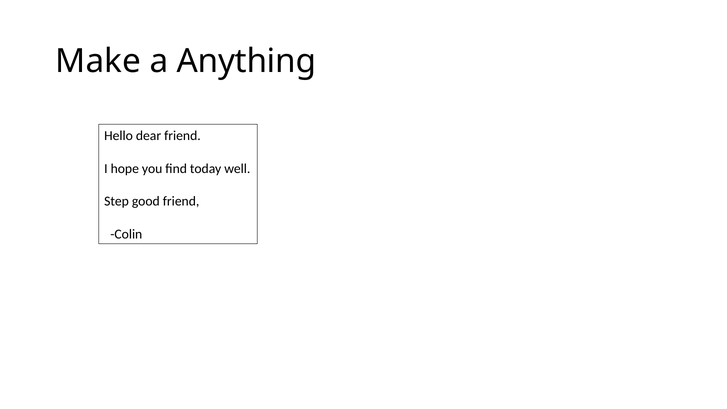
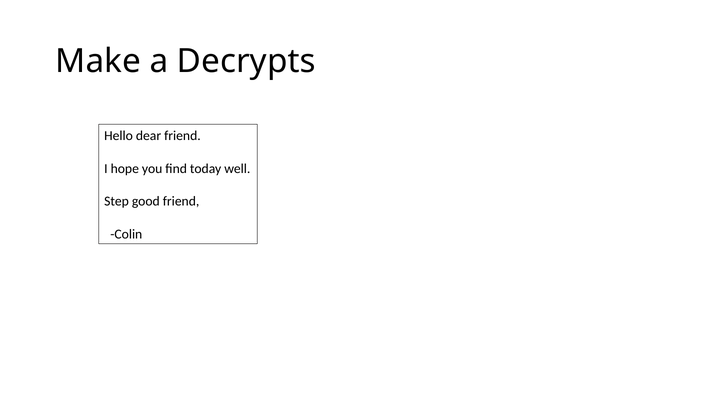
Anything: Anything -> Decrypts
